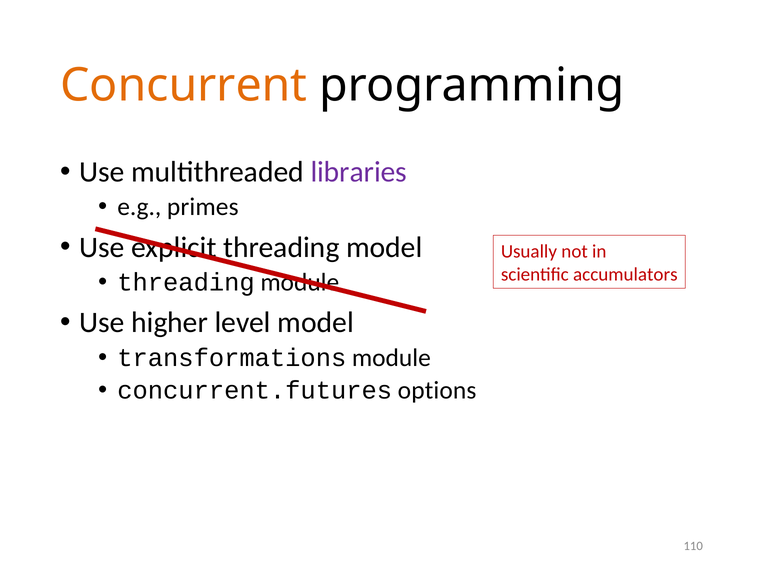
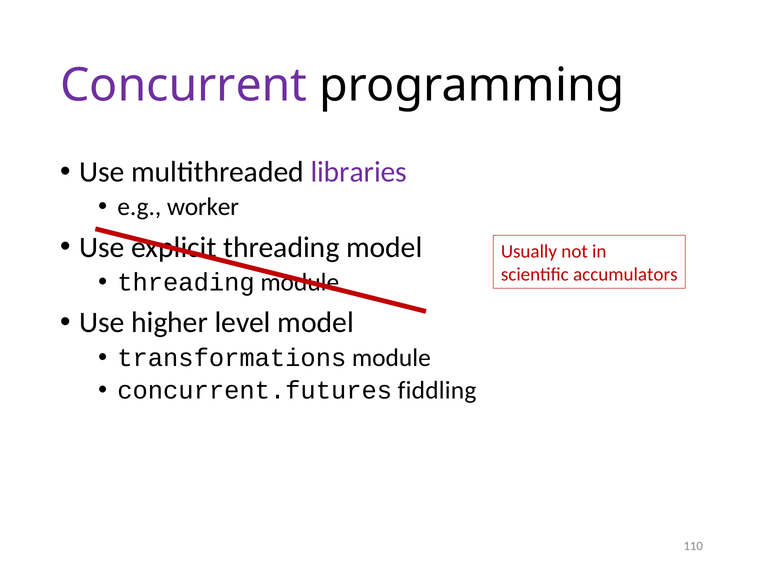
Concurrent colour: orange -> purple
primes: primes -> worker
options: options -> fiddling
